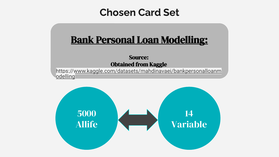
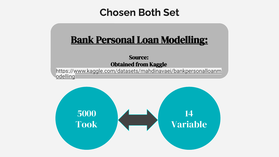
Card: Card -> Both
Allife: Allife -> Took
